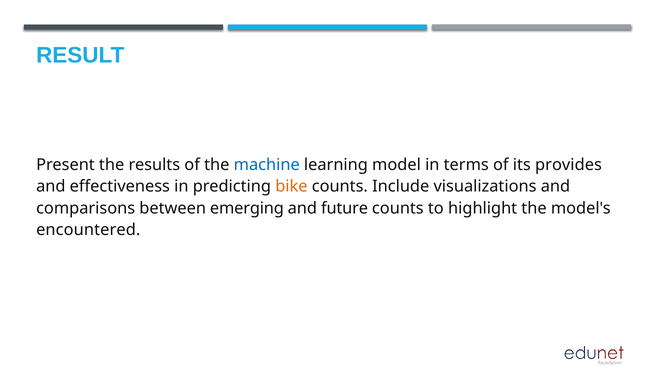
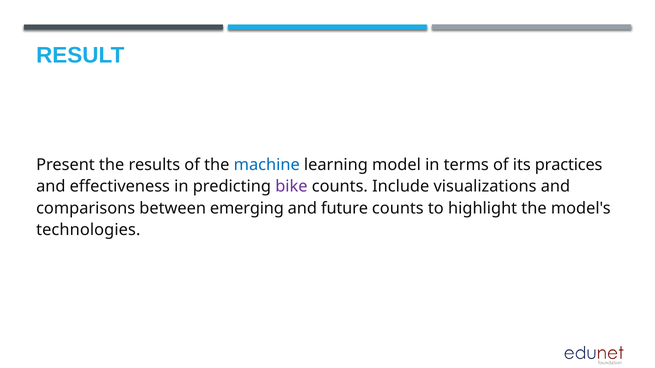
provides: provides -> practices
bike colour: orange -> purple
encountered: encountered -> technologies
